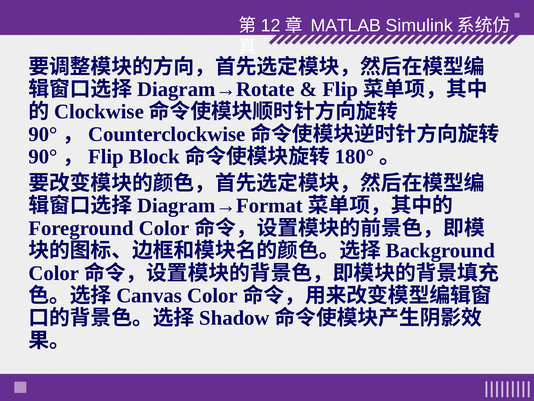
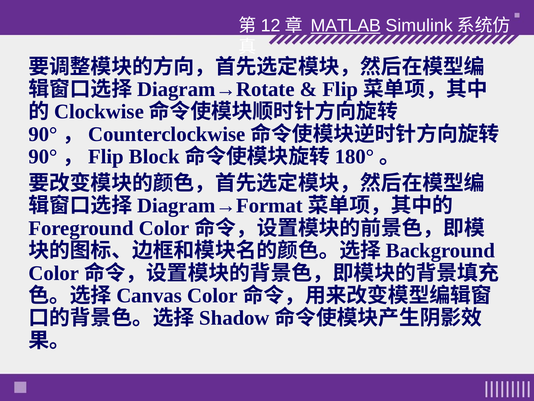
MATLAB underline: none -> present
